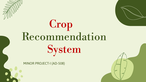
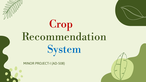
System colour: red -> blue
